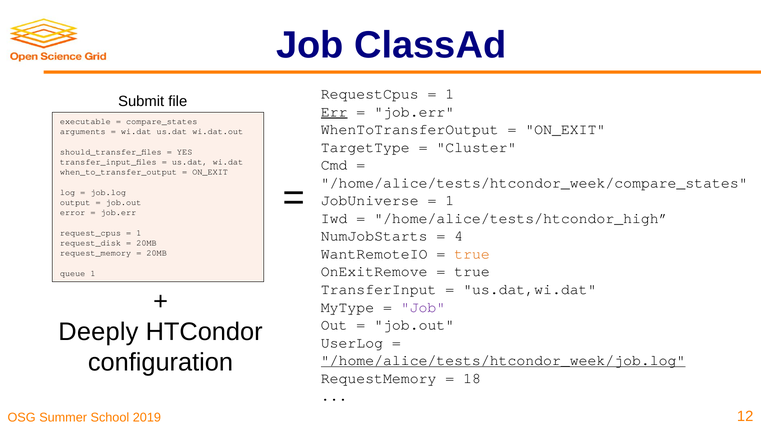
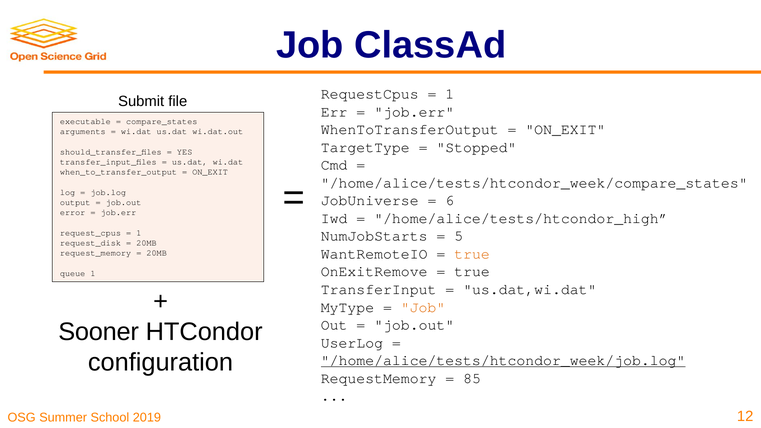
Err underline: present -> none
Cluster: Cluster -> Stopped
1 at (450, 201): 1 -> 6
4: 4 -> 5
Job at (423, 307) colour: purple -> orange
Deeply: Deeply -> Sooner
18: 18 -> 85
